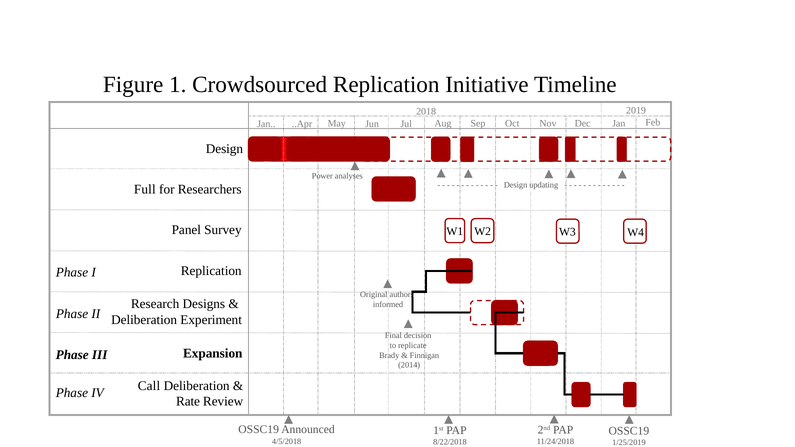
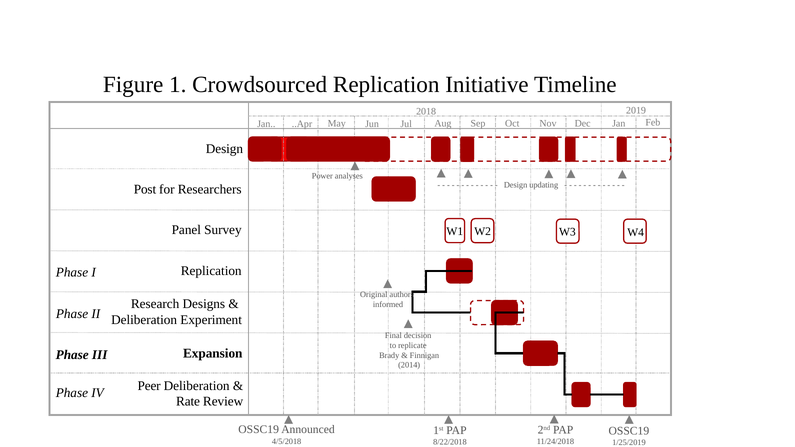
Full: Full -> Post
Call: Call -> Peer
